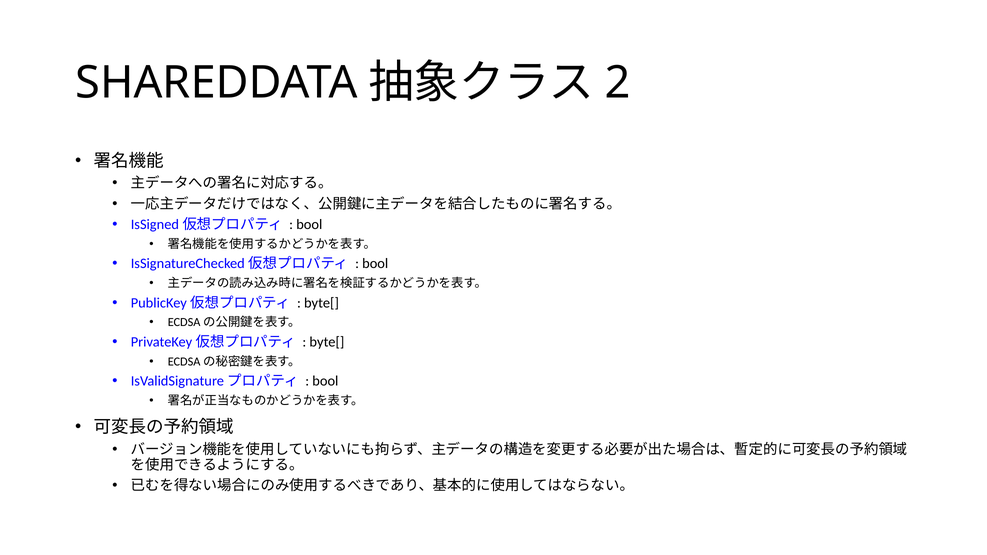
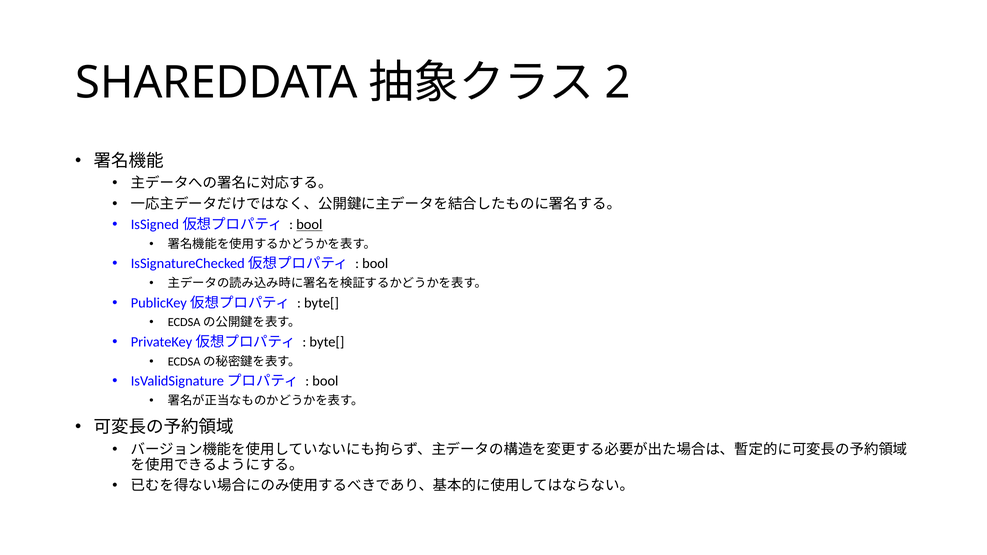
bool at (309, 225) underline: none -> present
